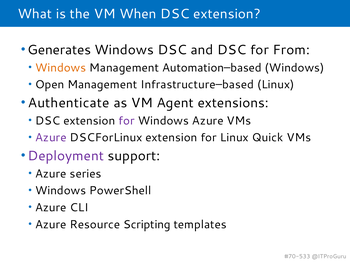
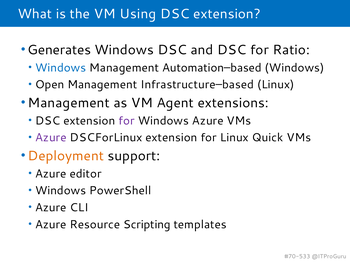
When: When -> Using
From: From -> Ratio
Windows at (61, 68) colour: orange -> blue
Authenticate at (69, 103): Authenticate -> Management
Deployment colour: purple -> orange
series: series -> editor
